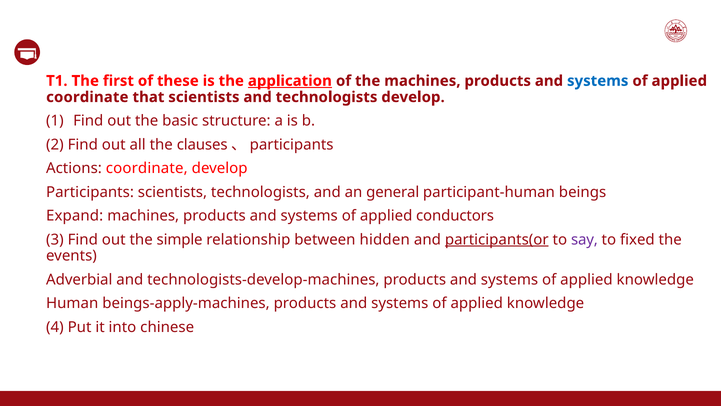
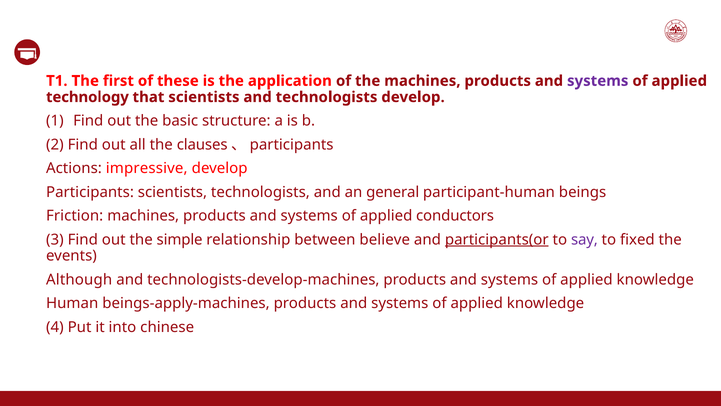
application underline: present -> none
systems at (598, 81) colour: blue -> purple
coordinate at (87, 97): coordinate -> technology
Actions coordinate: coordinate -> impressive
Expand: Expand -> Friction
hidden: hidden -> believe
Adverbial: Adverbial -> Although
